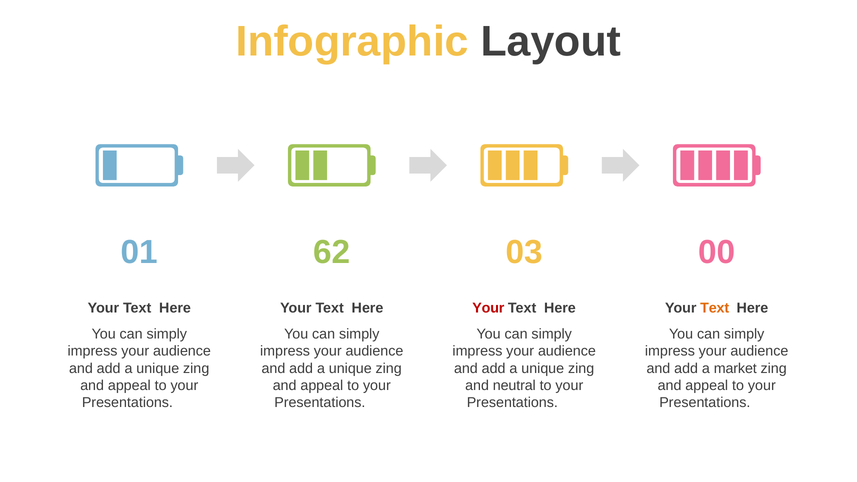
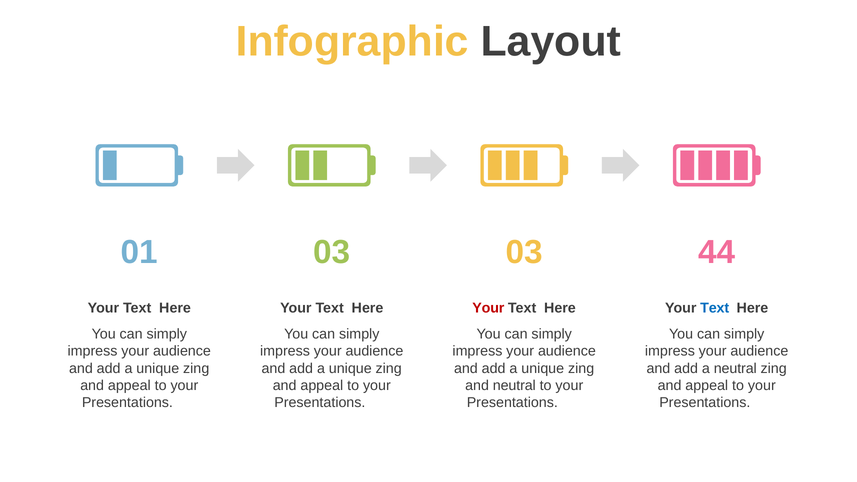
01 62: 62 -> 03
00: 00 -> 44
Text at (715, 308) colour: orange -> blue
a market: market -> neutral
